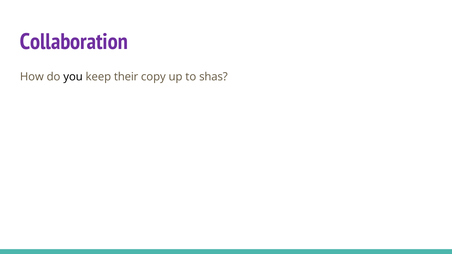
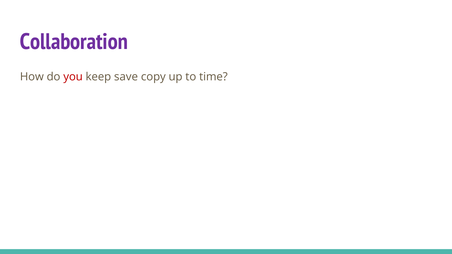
you colour: black -> red
their: their -> save
shas: shas -> time
